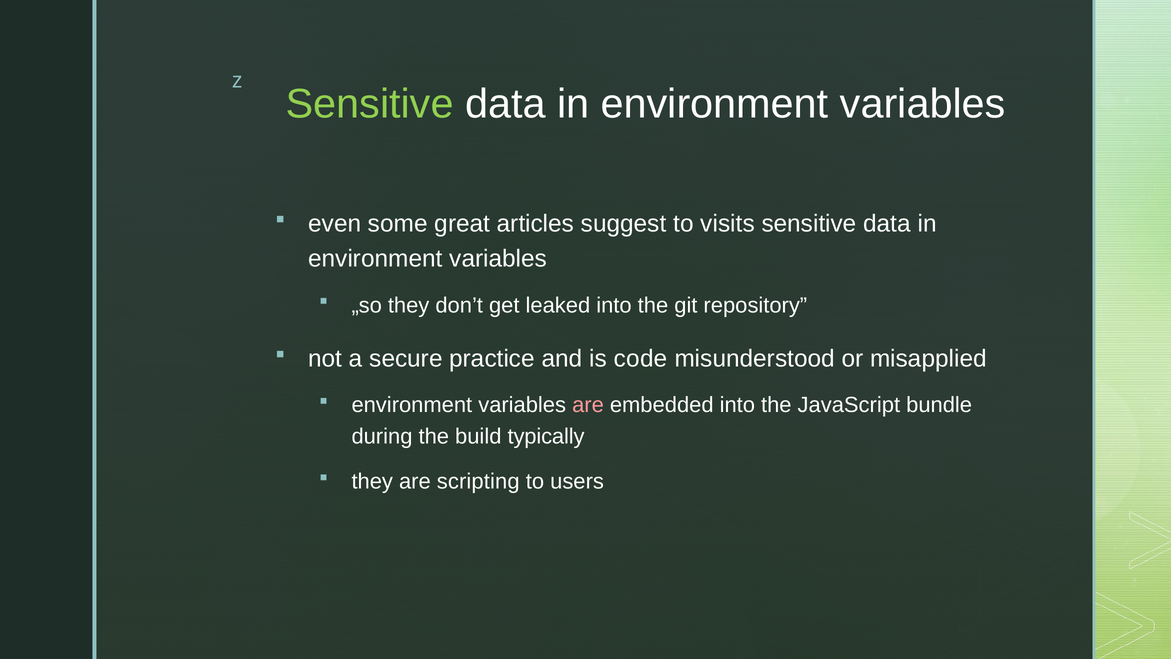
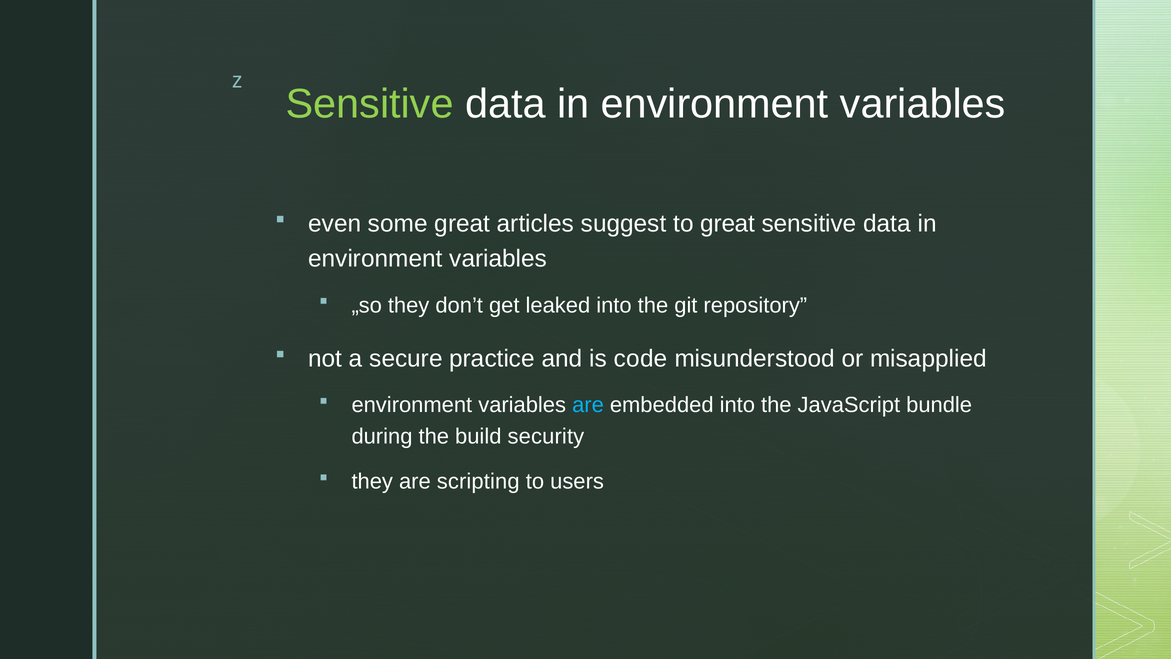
to visits: visits -> great
are at (588, 405) colour: pink -> light blue
typically: typically -> security
